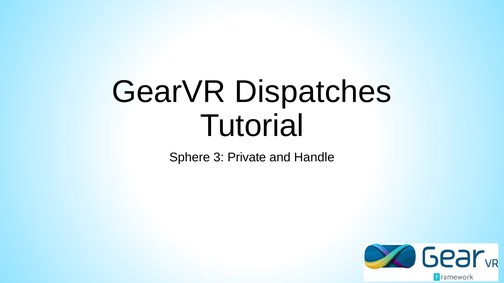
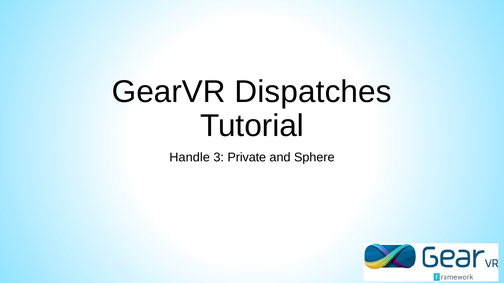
Sphere: Sphere -> Handle
Handle: Handle -> Sphere
